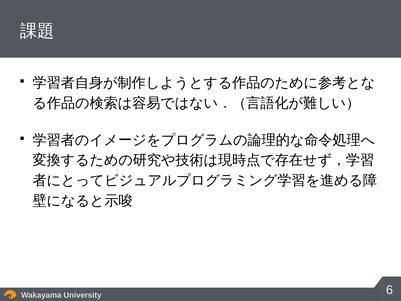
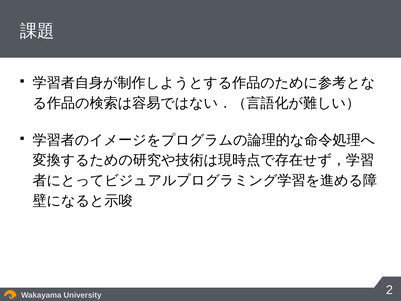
6: 6 -> 2
